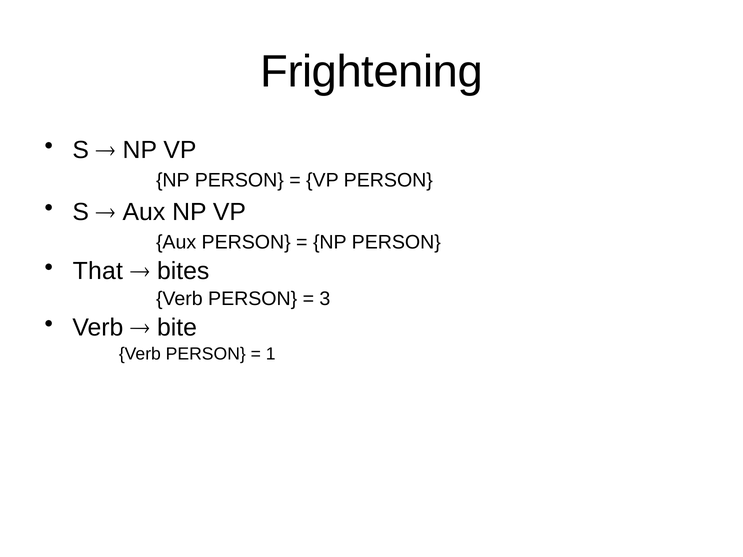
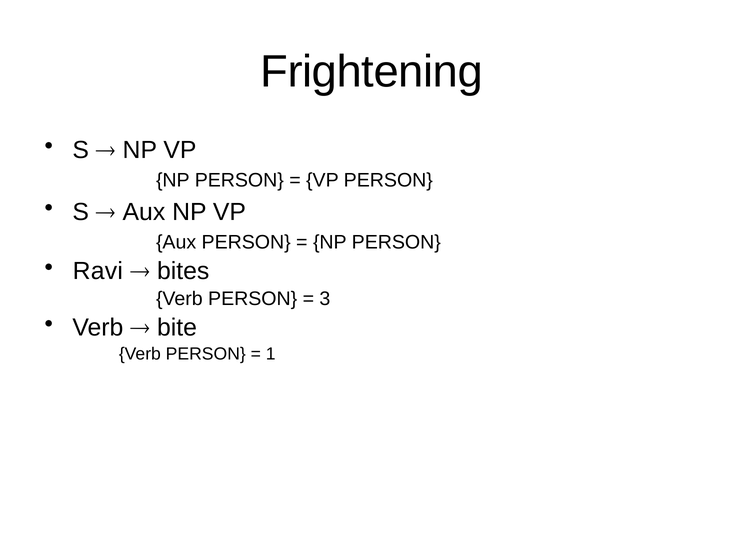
That: That -> Ravi
